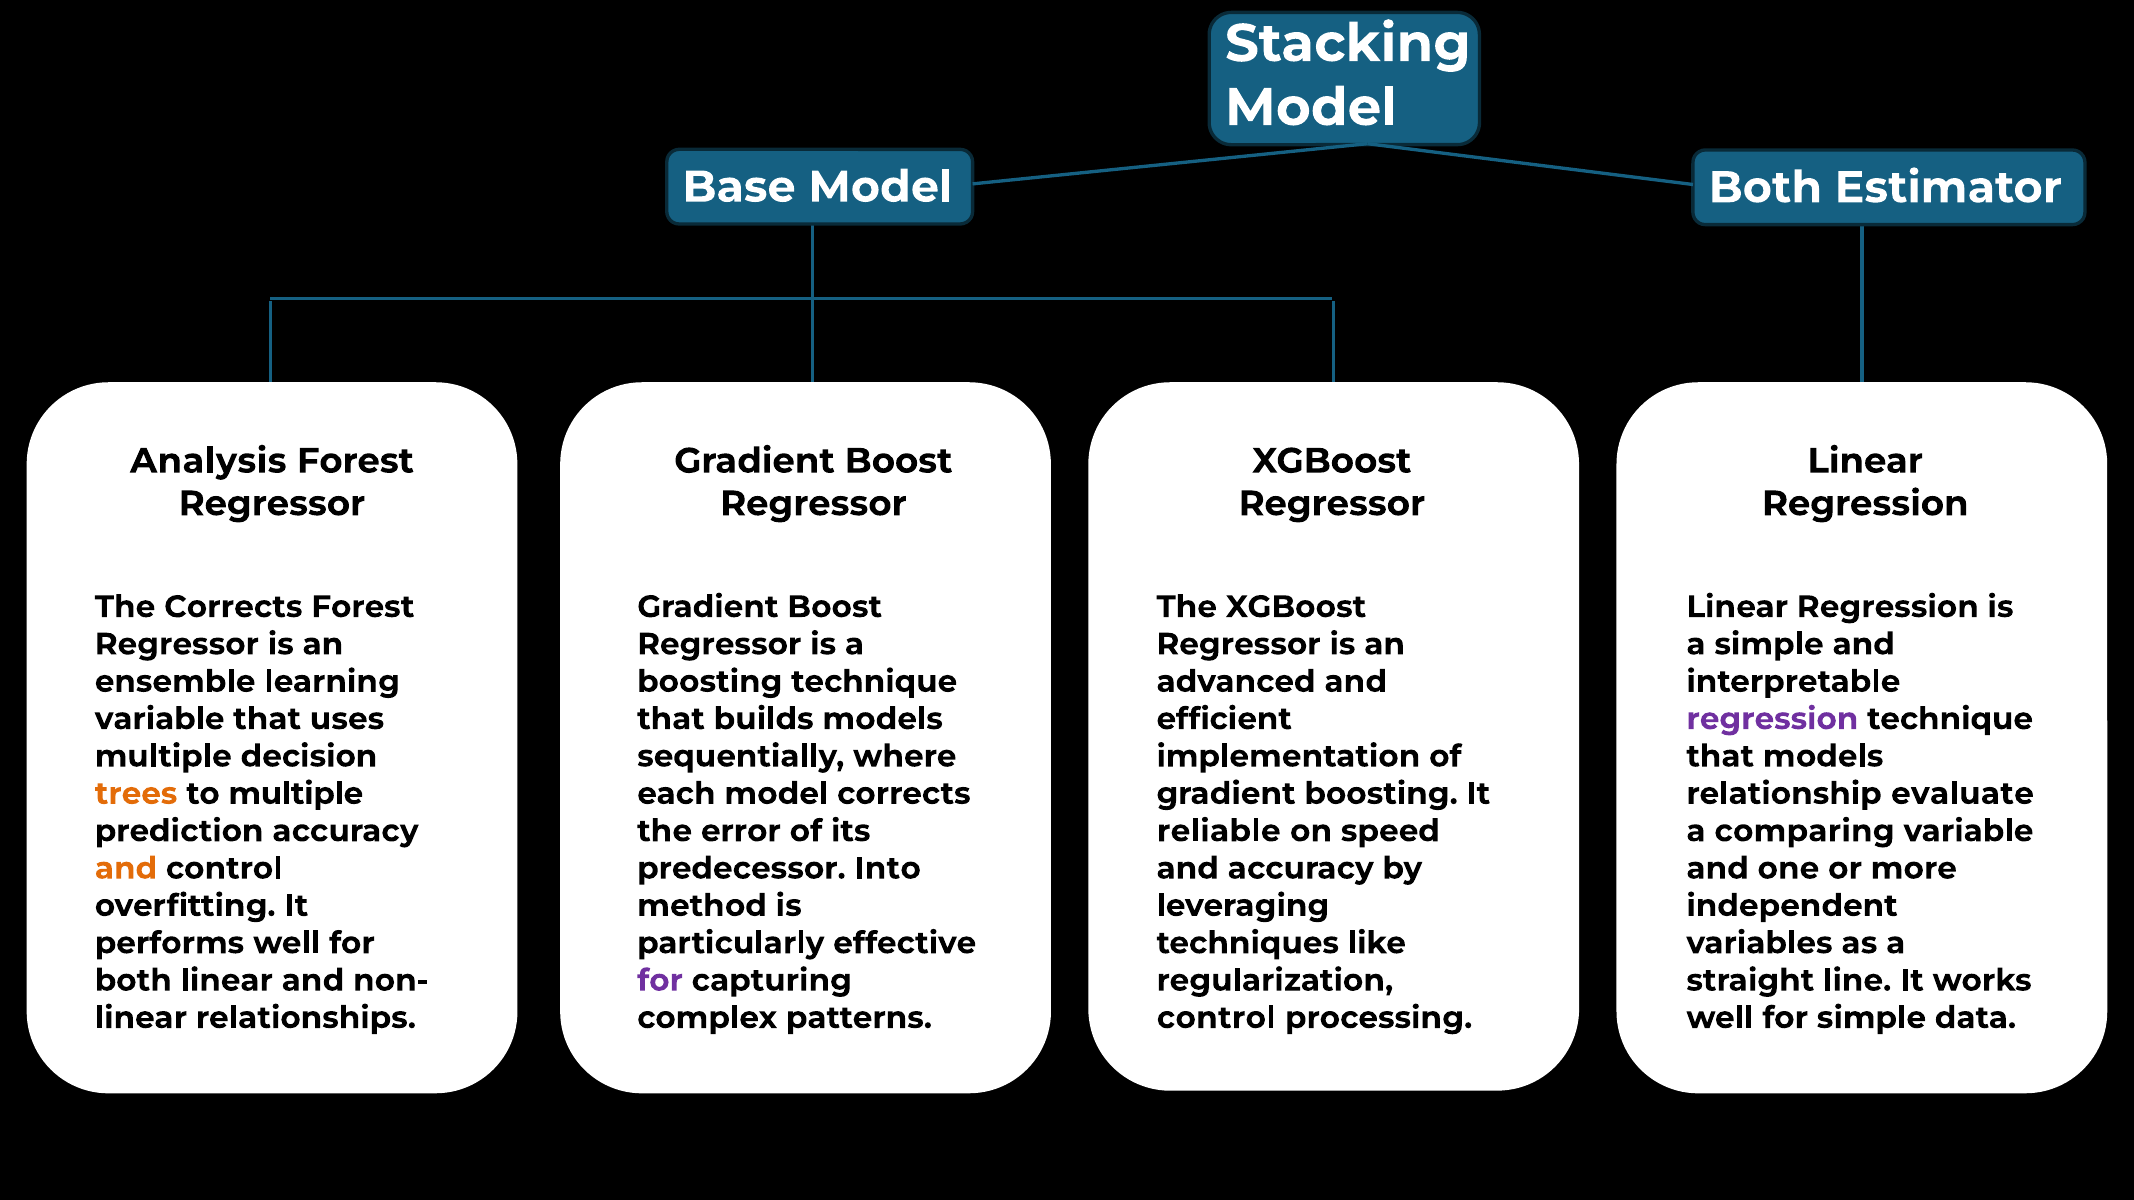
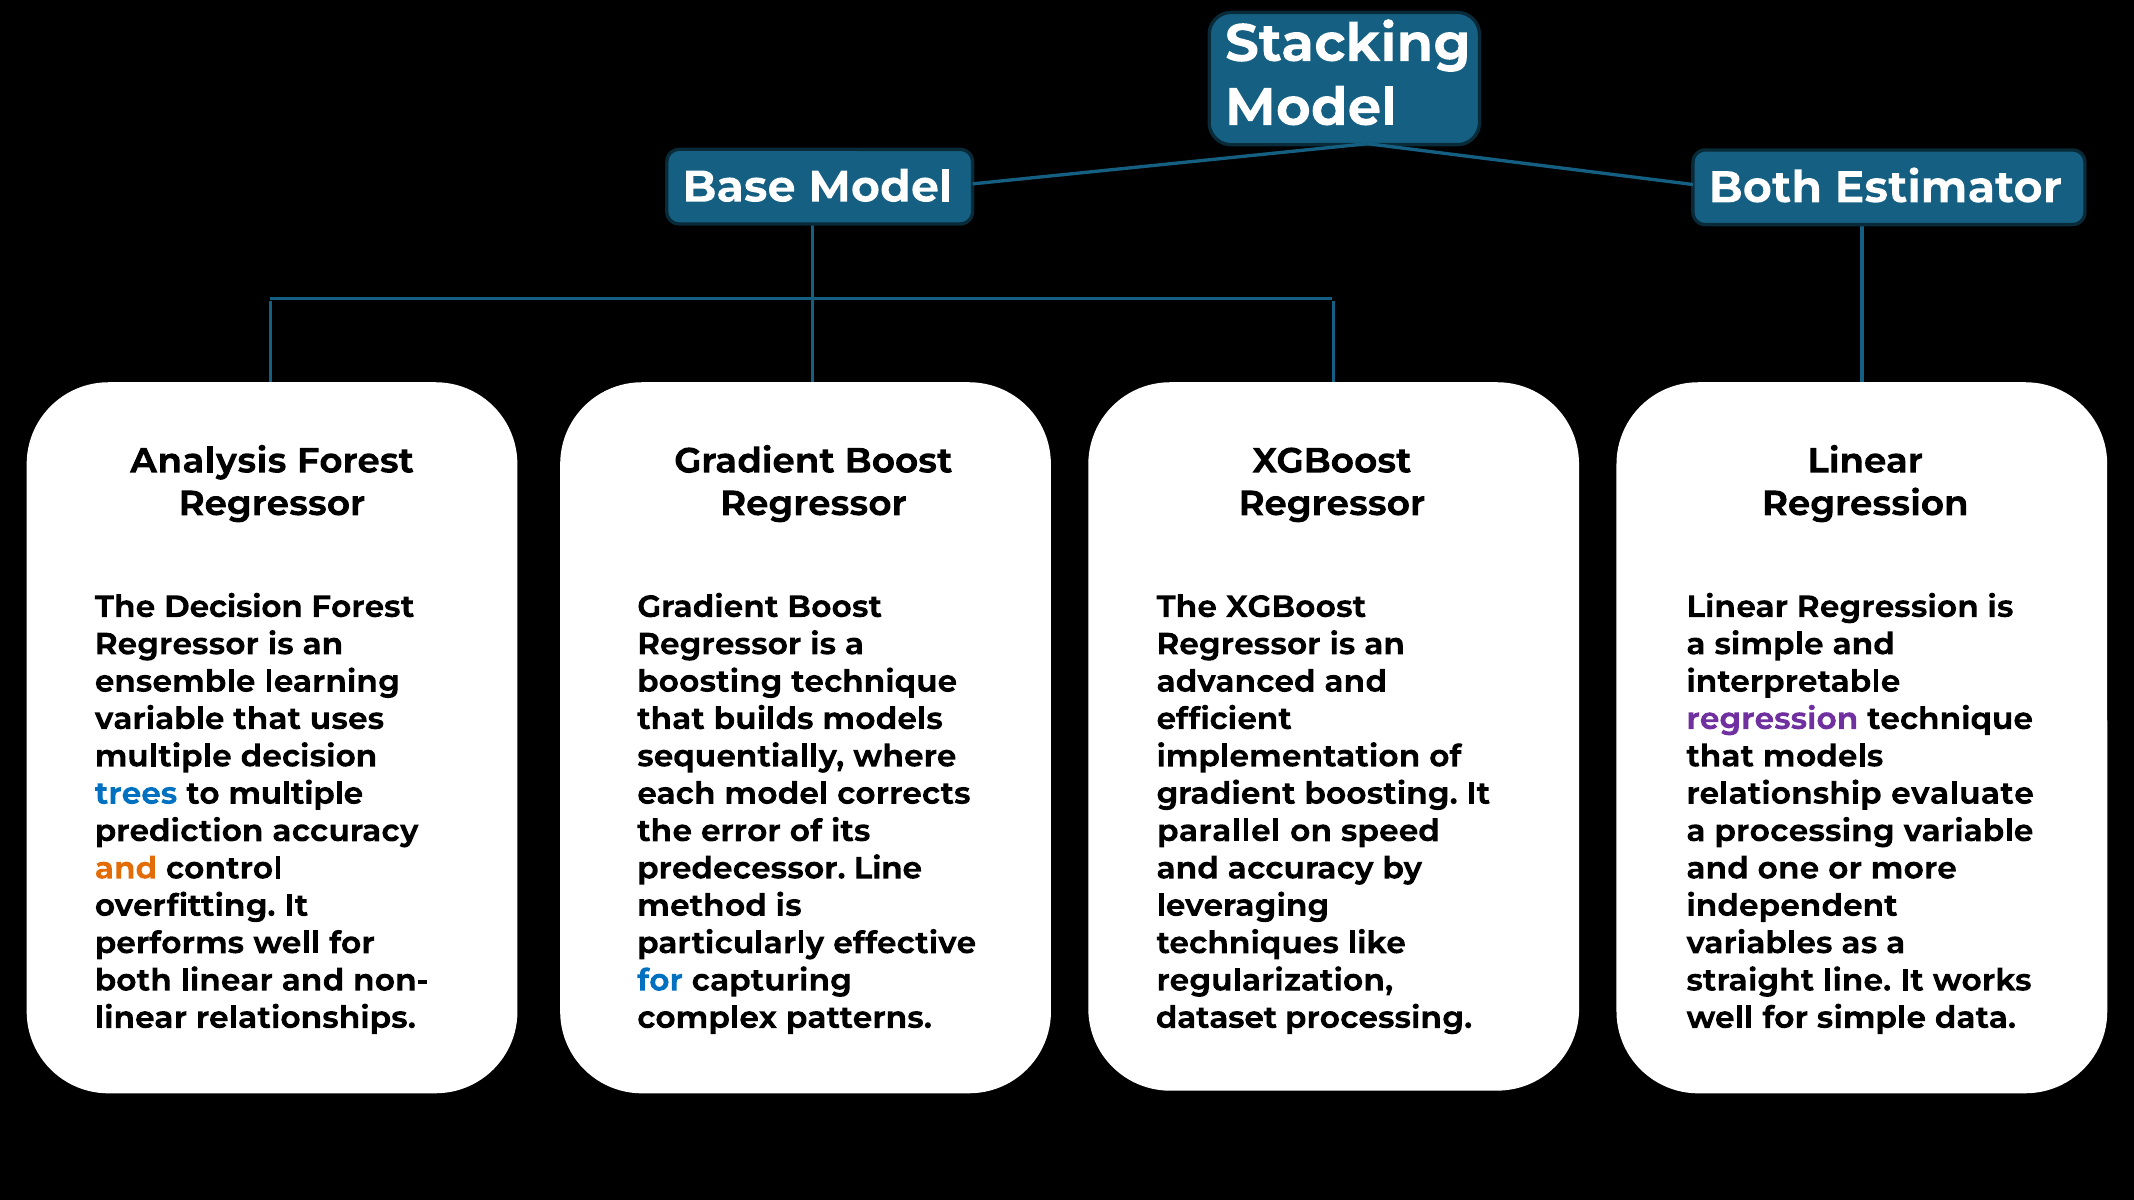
The Corrects: Corrects -> Decision
trees colour: orange -> blue
reliable: reliable -> parallel
a comparing: comparing -> processing
predecessor Into: Into -> Line
for at (660, 981) colour: purple -> blue
control at (1216, 1018): control -> dataset
